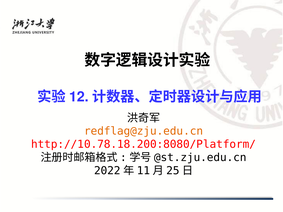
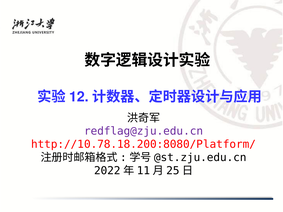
redflag@zju.edu.cn colour: orange -> purple
